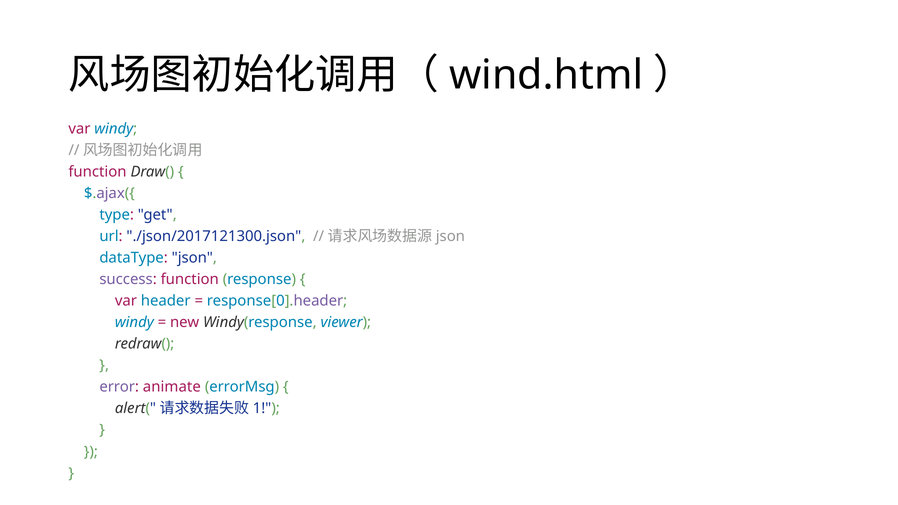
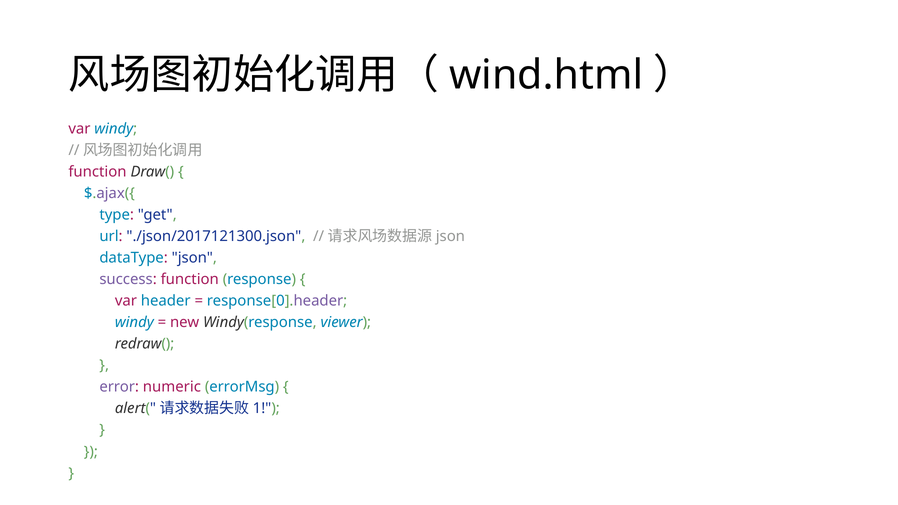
animate: animate -> numeric
